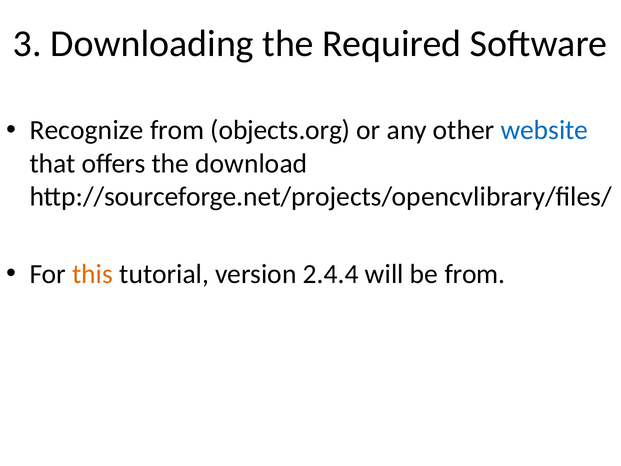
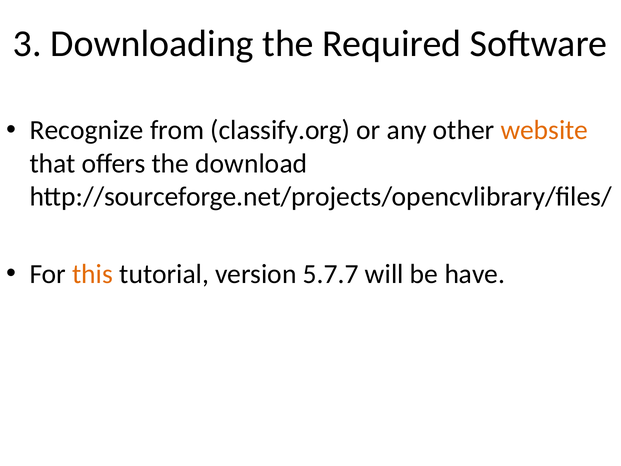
objects.org: objects.org -> classify.org
website colour: blue -> orange
2.4.4: 2.4.4 -> 5.7.7
be from: from -> have
